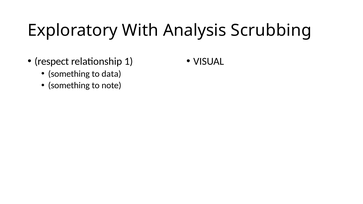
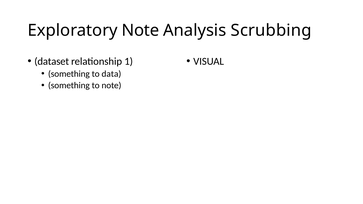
Exploratory With: With -> Note
respect: respect -> dataset
